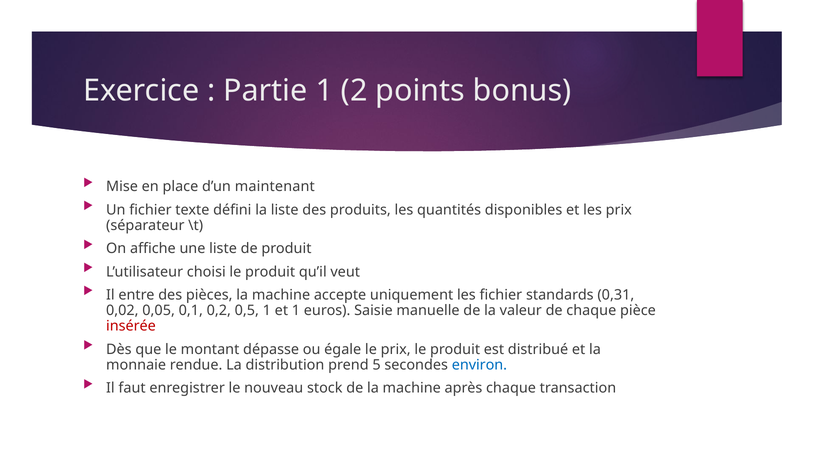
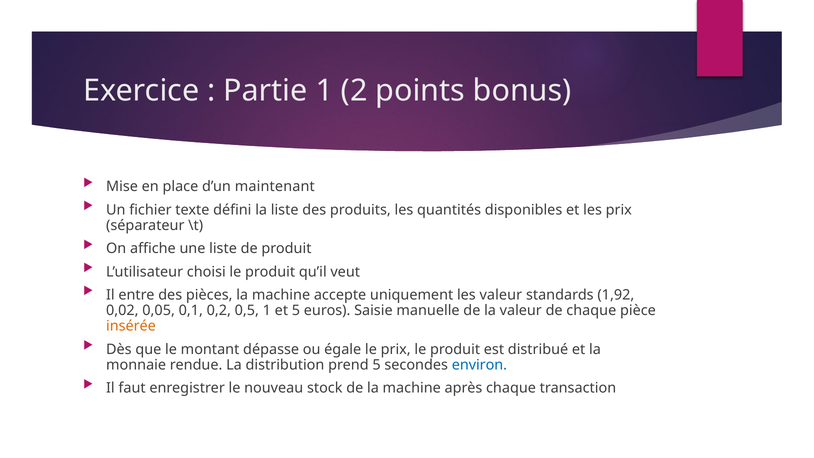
les fichier: fichier -> valeur
0,31: 0,31 -> 1,92
et 1: 1 -> 5
insérée colour: red -> orange
